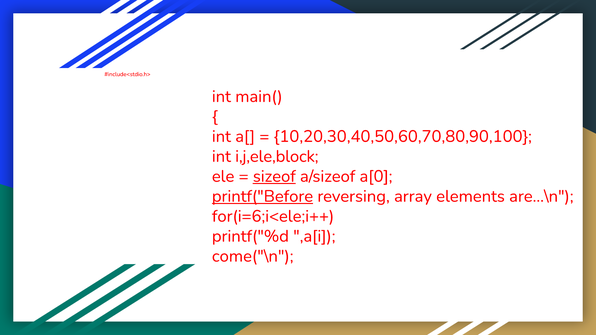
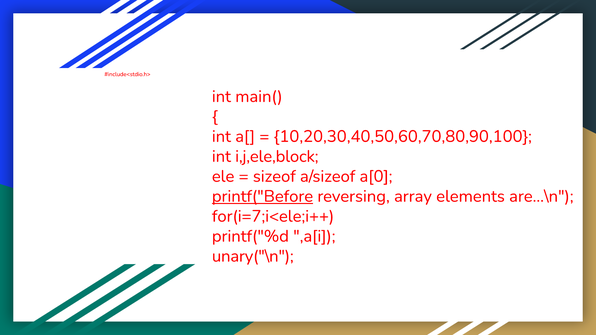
sizeof underline: present -> none
for(i=6;i<ele;i++: for(i=6;i<ele;i++ -> for(i=7;i<ele;i++
come("\n: come("\n -> unary("\n
